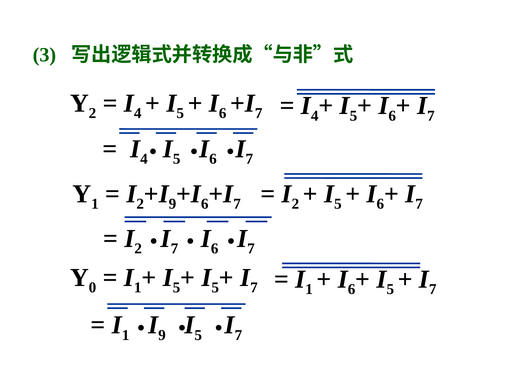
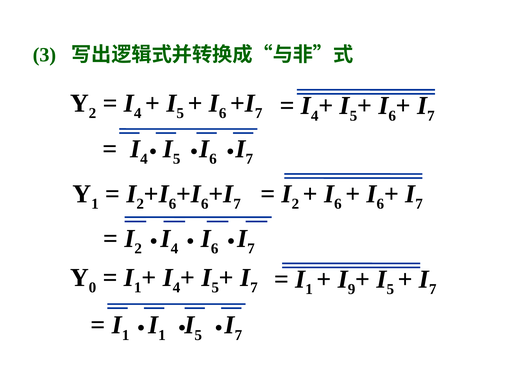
9 at (172, 204): 9 -> 6
5 at (338, 204): 5 -> 6
7 at (174, 249): 7 -> 4
5 at (176, 288): 5 -> 4
6 at (352, 290): 6 -> 9
9 at (162, 335): 9 -> 1
